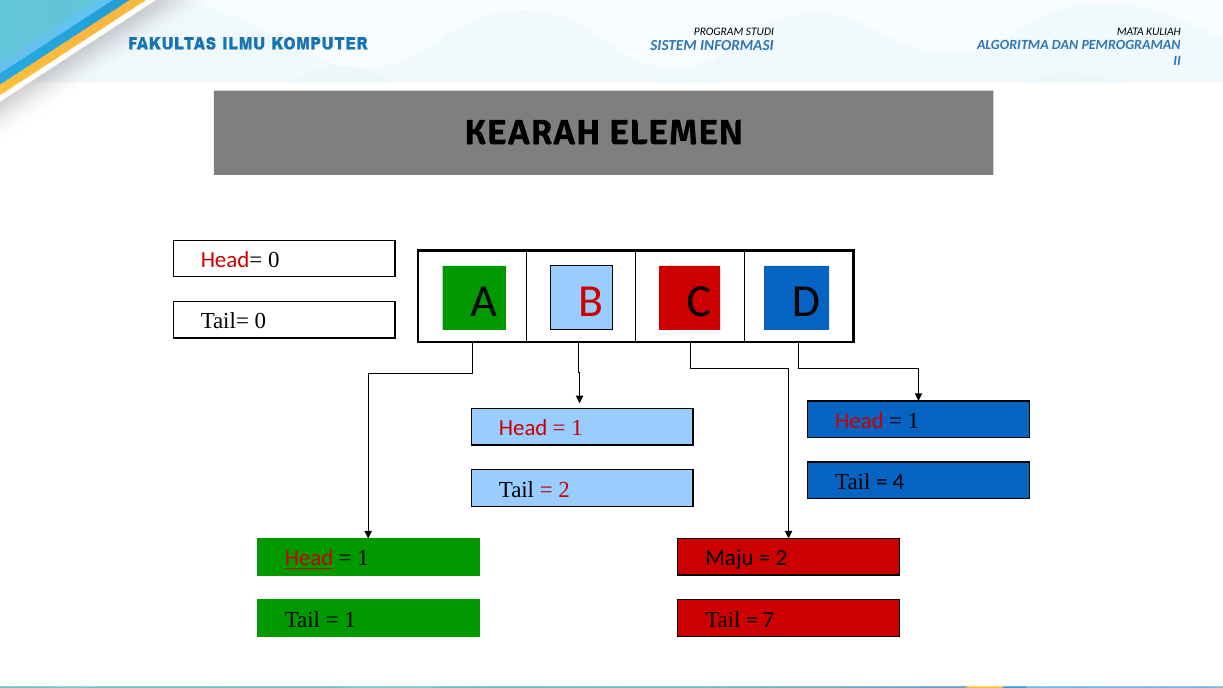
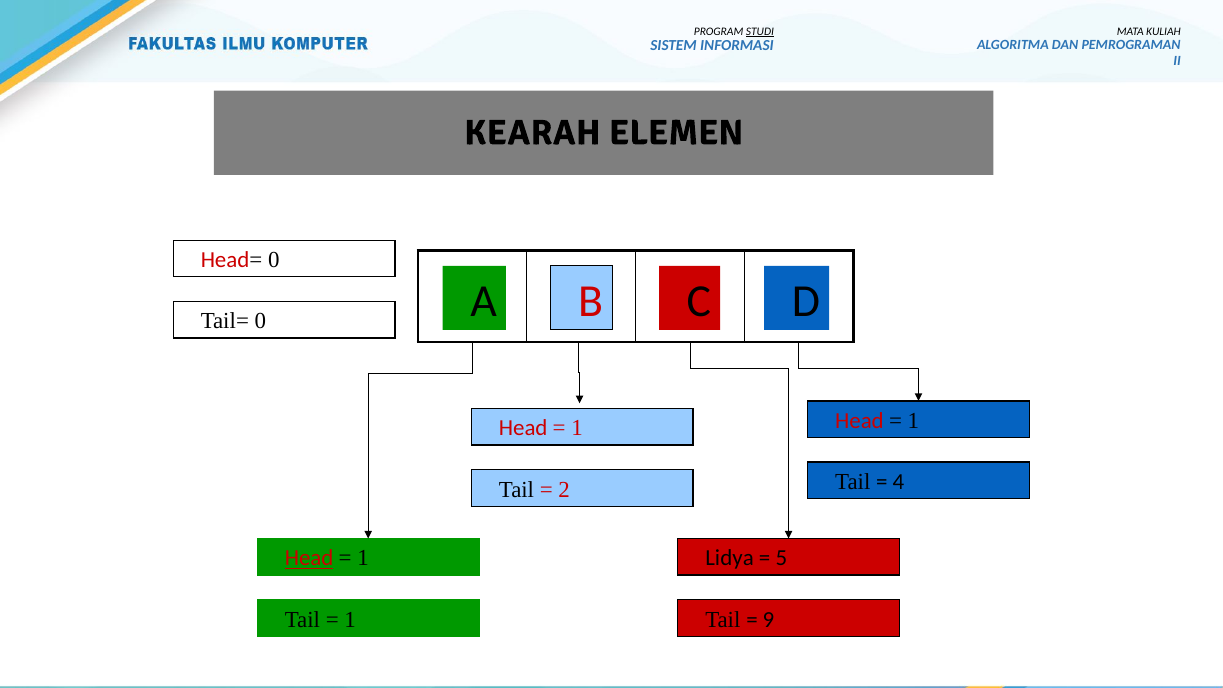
STUDI underline: none -> present
Maju: Maju -> Lidya
2 at (781, 558): 2 -> 5
7: 7 -> 9
